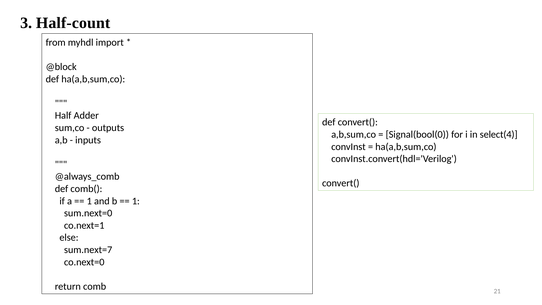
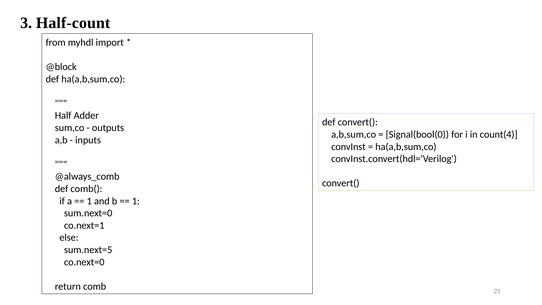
select(4: select(4 -> count(4
sum.next=7: sum.next=7 -> sum.next=5
